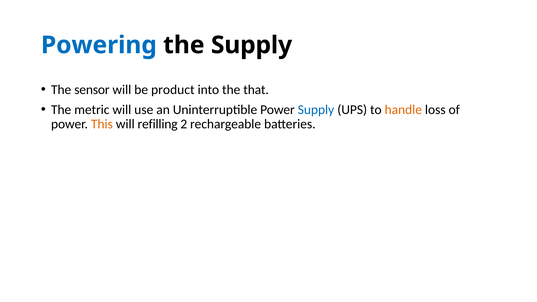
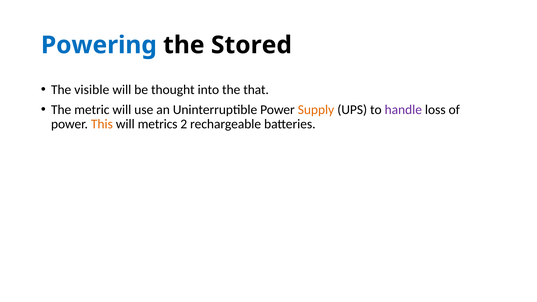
the Supply: Supply -> Stored
sensor: sensor -> visible
product: product -> thought
Supply at (316, 110) colour: blue -> orange
handle colour: orange -> purple
refilling: refilling -> metrics
